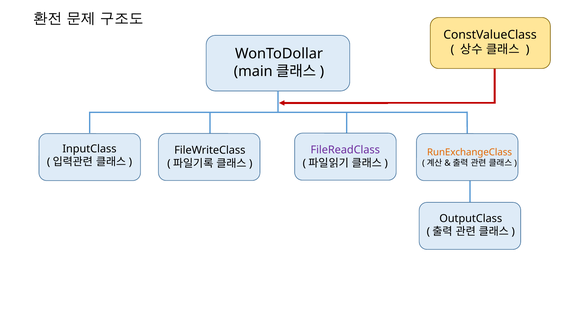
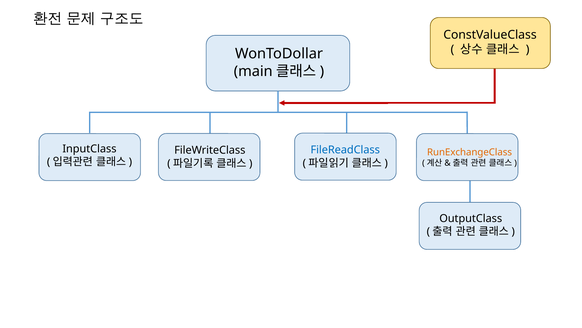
FileReadClass colour: purple -> blue
